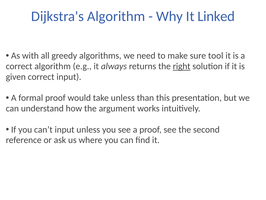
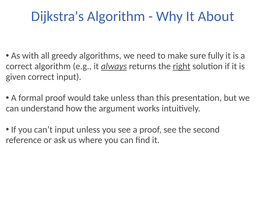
Linked: Linked -> About
tool: tool -> fully
always underline: none -> present
